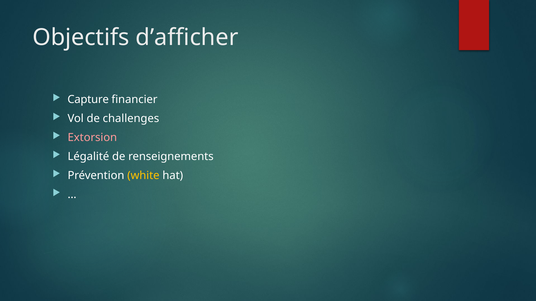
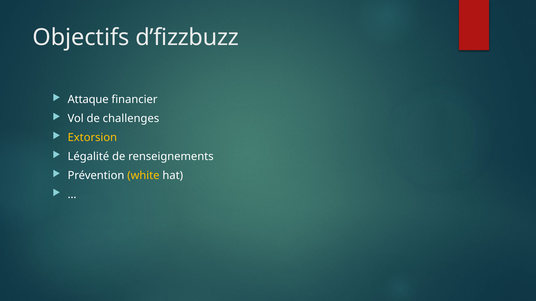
d’afficher: d’afficher -> d’fizzbuzz
Capture: Capture -> Attaque
Extorsion colour: pink -> yellow
